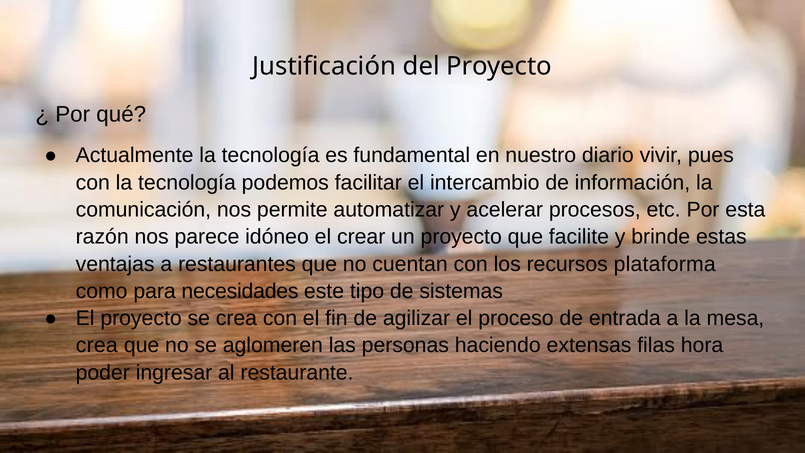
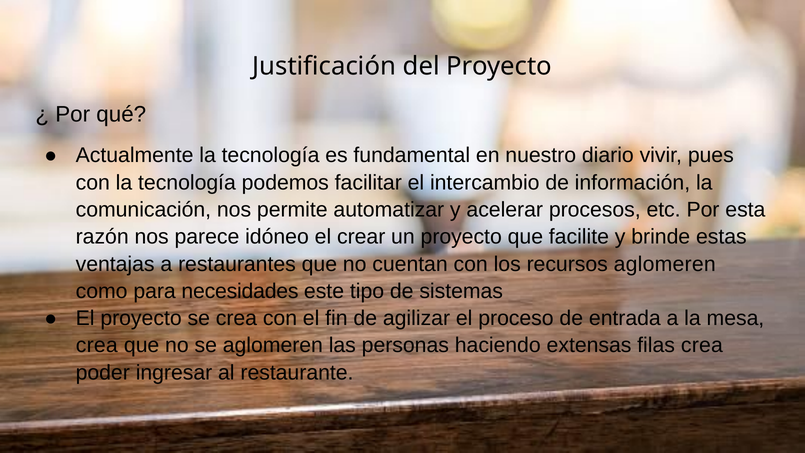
recursos plataforma: plataforma -> aglomeren
filas hora: hora -> crea
